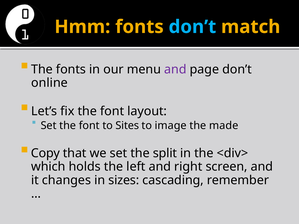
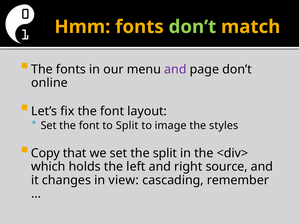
don’t at (192, 27) colour: light blue -> light green
to Sites: Sites -> Split
made: made -> styles
screen: screen -> source
sizes: sizes -> view
